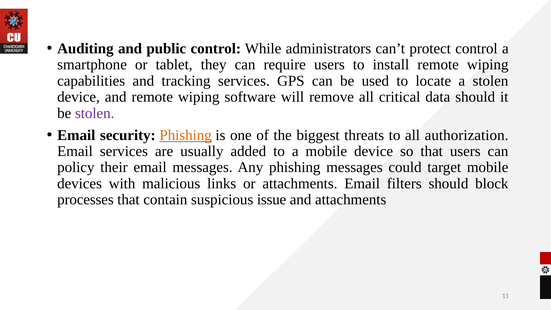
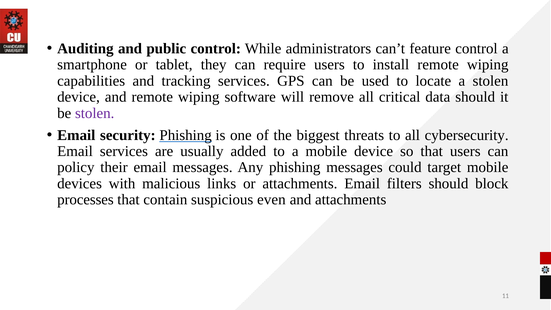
protect: protect -> feature
Phishing at (186, 135) colour: orange -> black
authorization: authorization -> cybersecurity
issue: issue -> even
